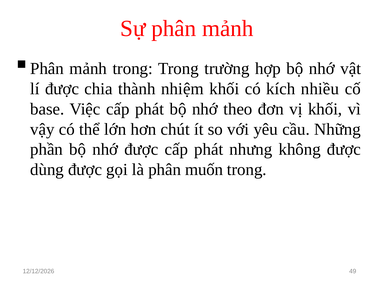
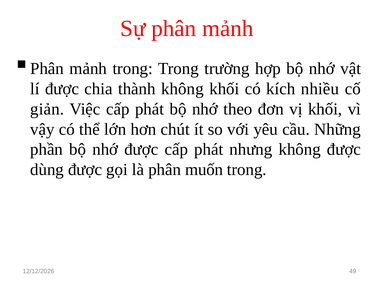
thành nhiệm: nhiệm -> không
base: base -> giản
